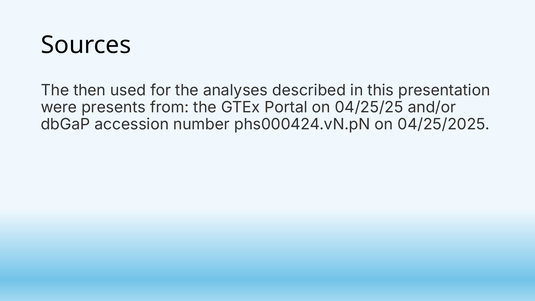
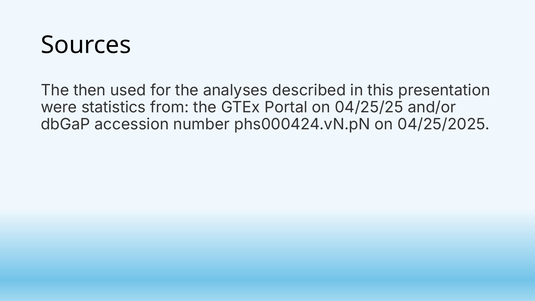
presents: presents -> statistics
